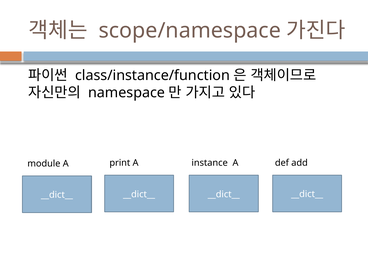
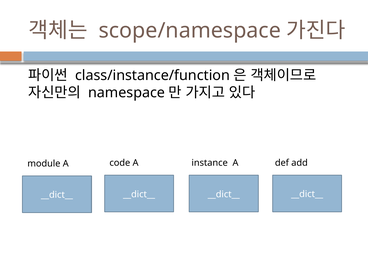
print: print -> code
